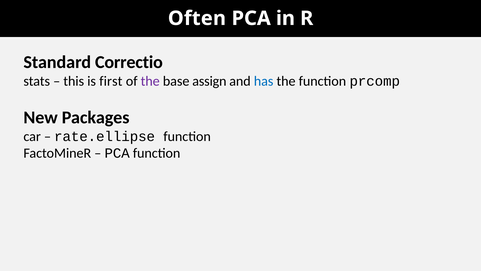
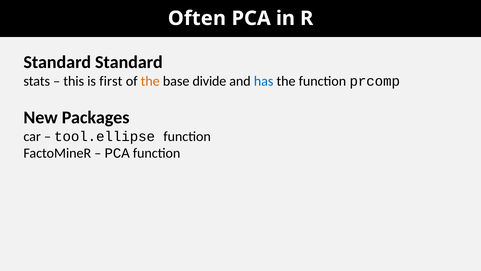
Standard Correctio: Correctio -> Standard
the at (150, 81) colour: purple -> orange
assign: assign -> divide
rate.ellipse: rate.ellipse -> tool.ellipse
